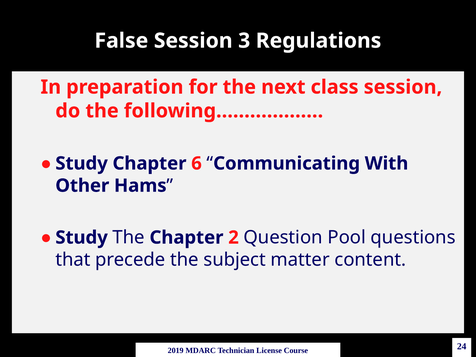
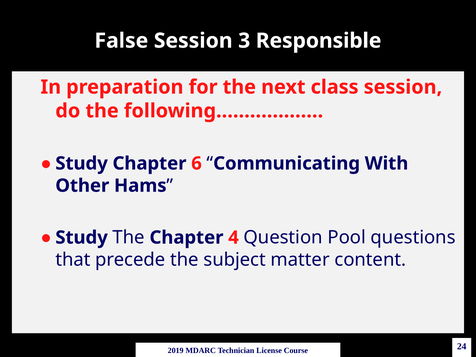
Regulations: Regulations -> Responsible
2: 2 -> 4
